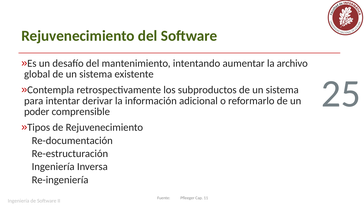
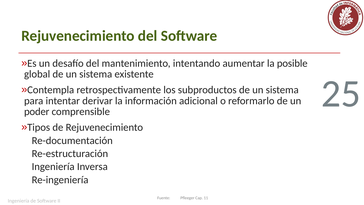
archivo: archivo -> posible
